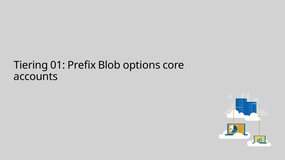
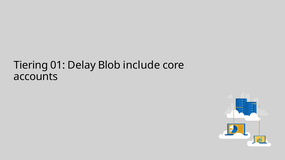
Prefix: Prefix -> Delay
options: options -> include
